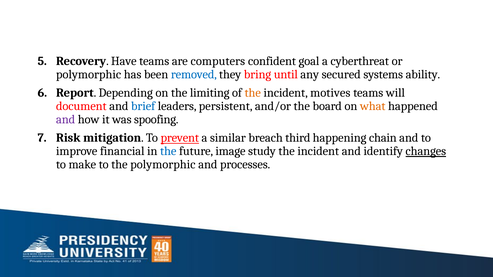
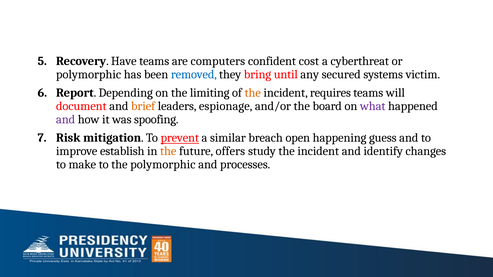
goal: goal -> cost
ability: ability -> victim
motives: motives -> requires
brief colour: blue -> orange
persistent: persistent -> espionage
what colour: orange -> purple
third: third -> open
chain: chain -> guess
financial: financial -> establish
the at (168, 151) colour: blue -> orange
image: image -> offers
changes underline: present -> none
